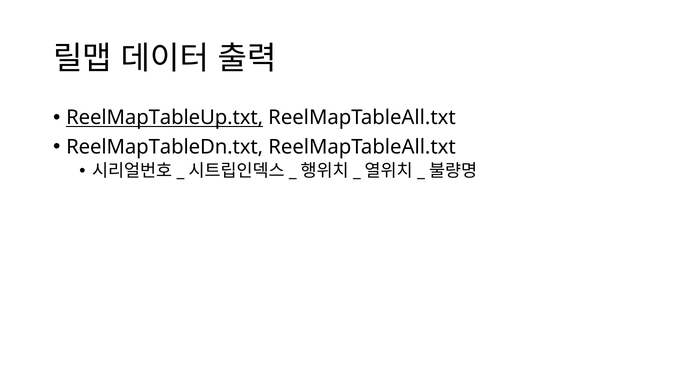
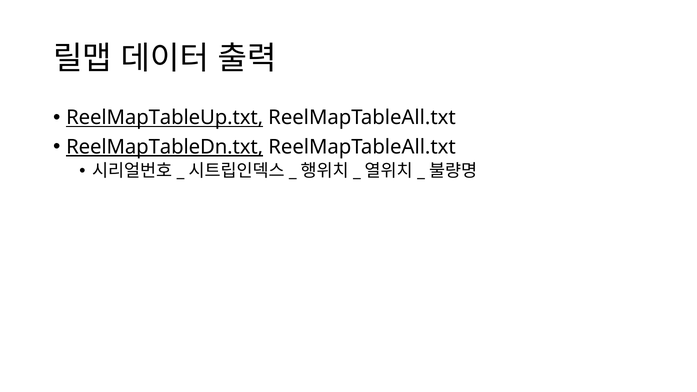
ReelMapTableDn.txt underline: none -> present
